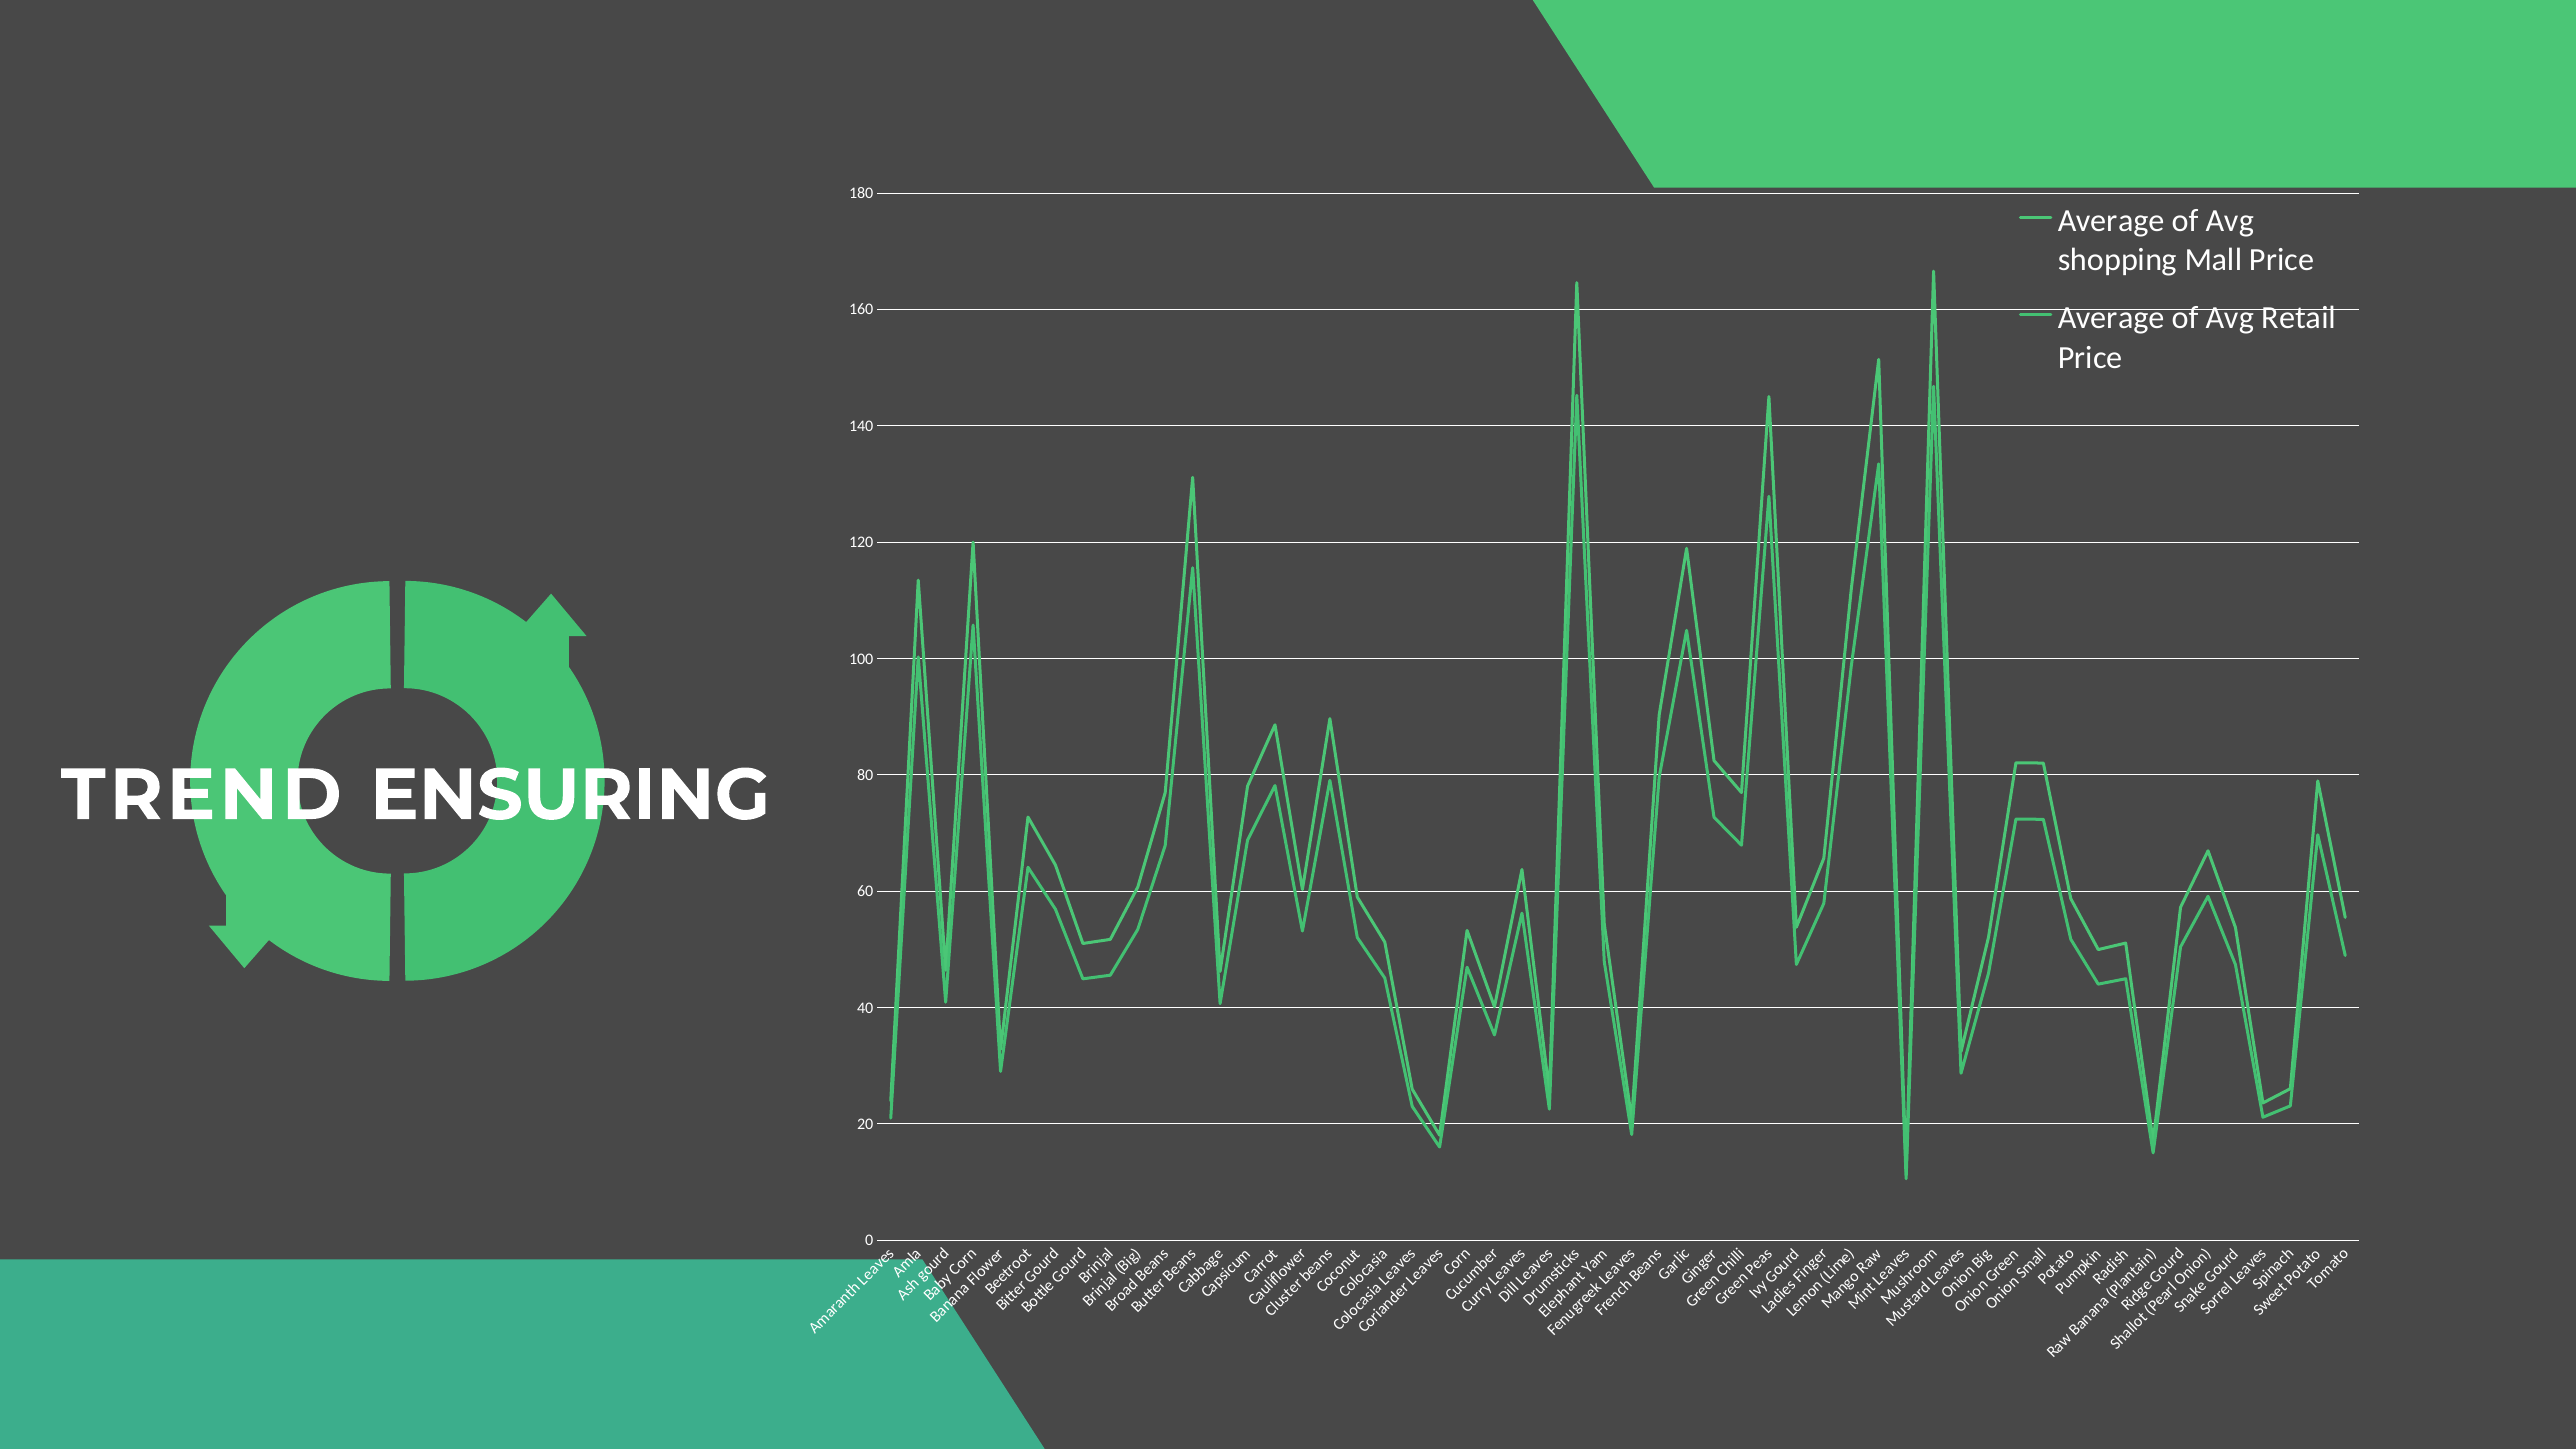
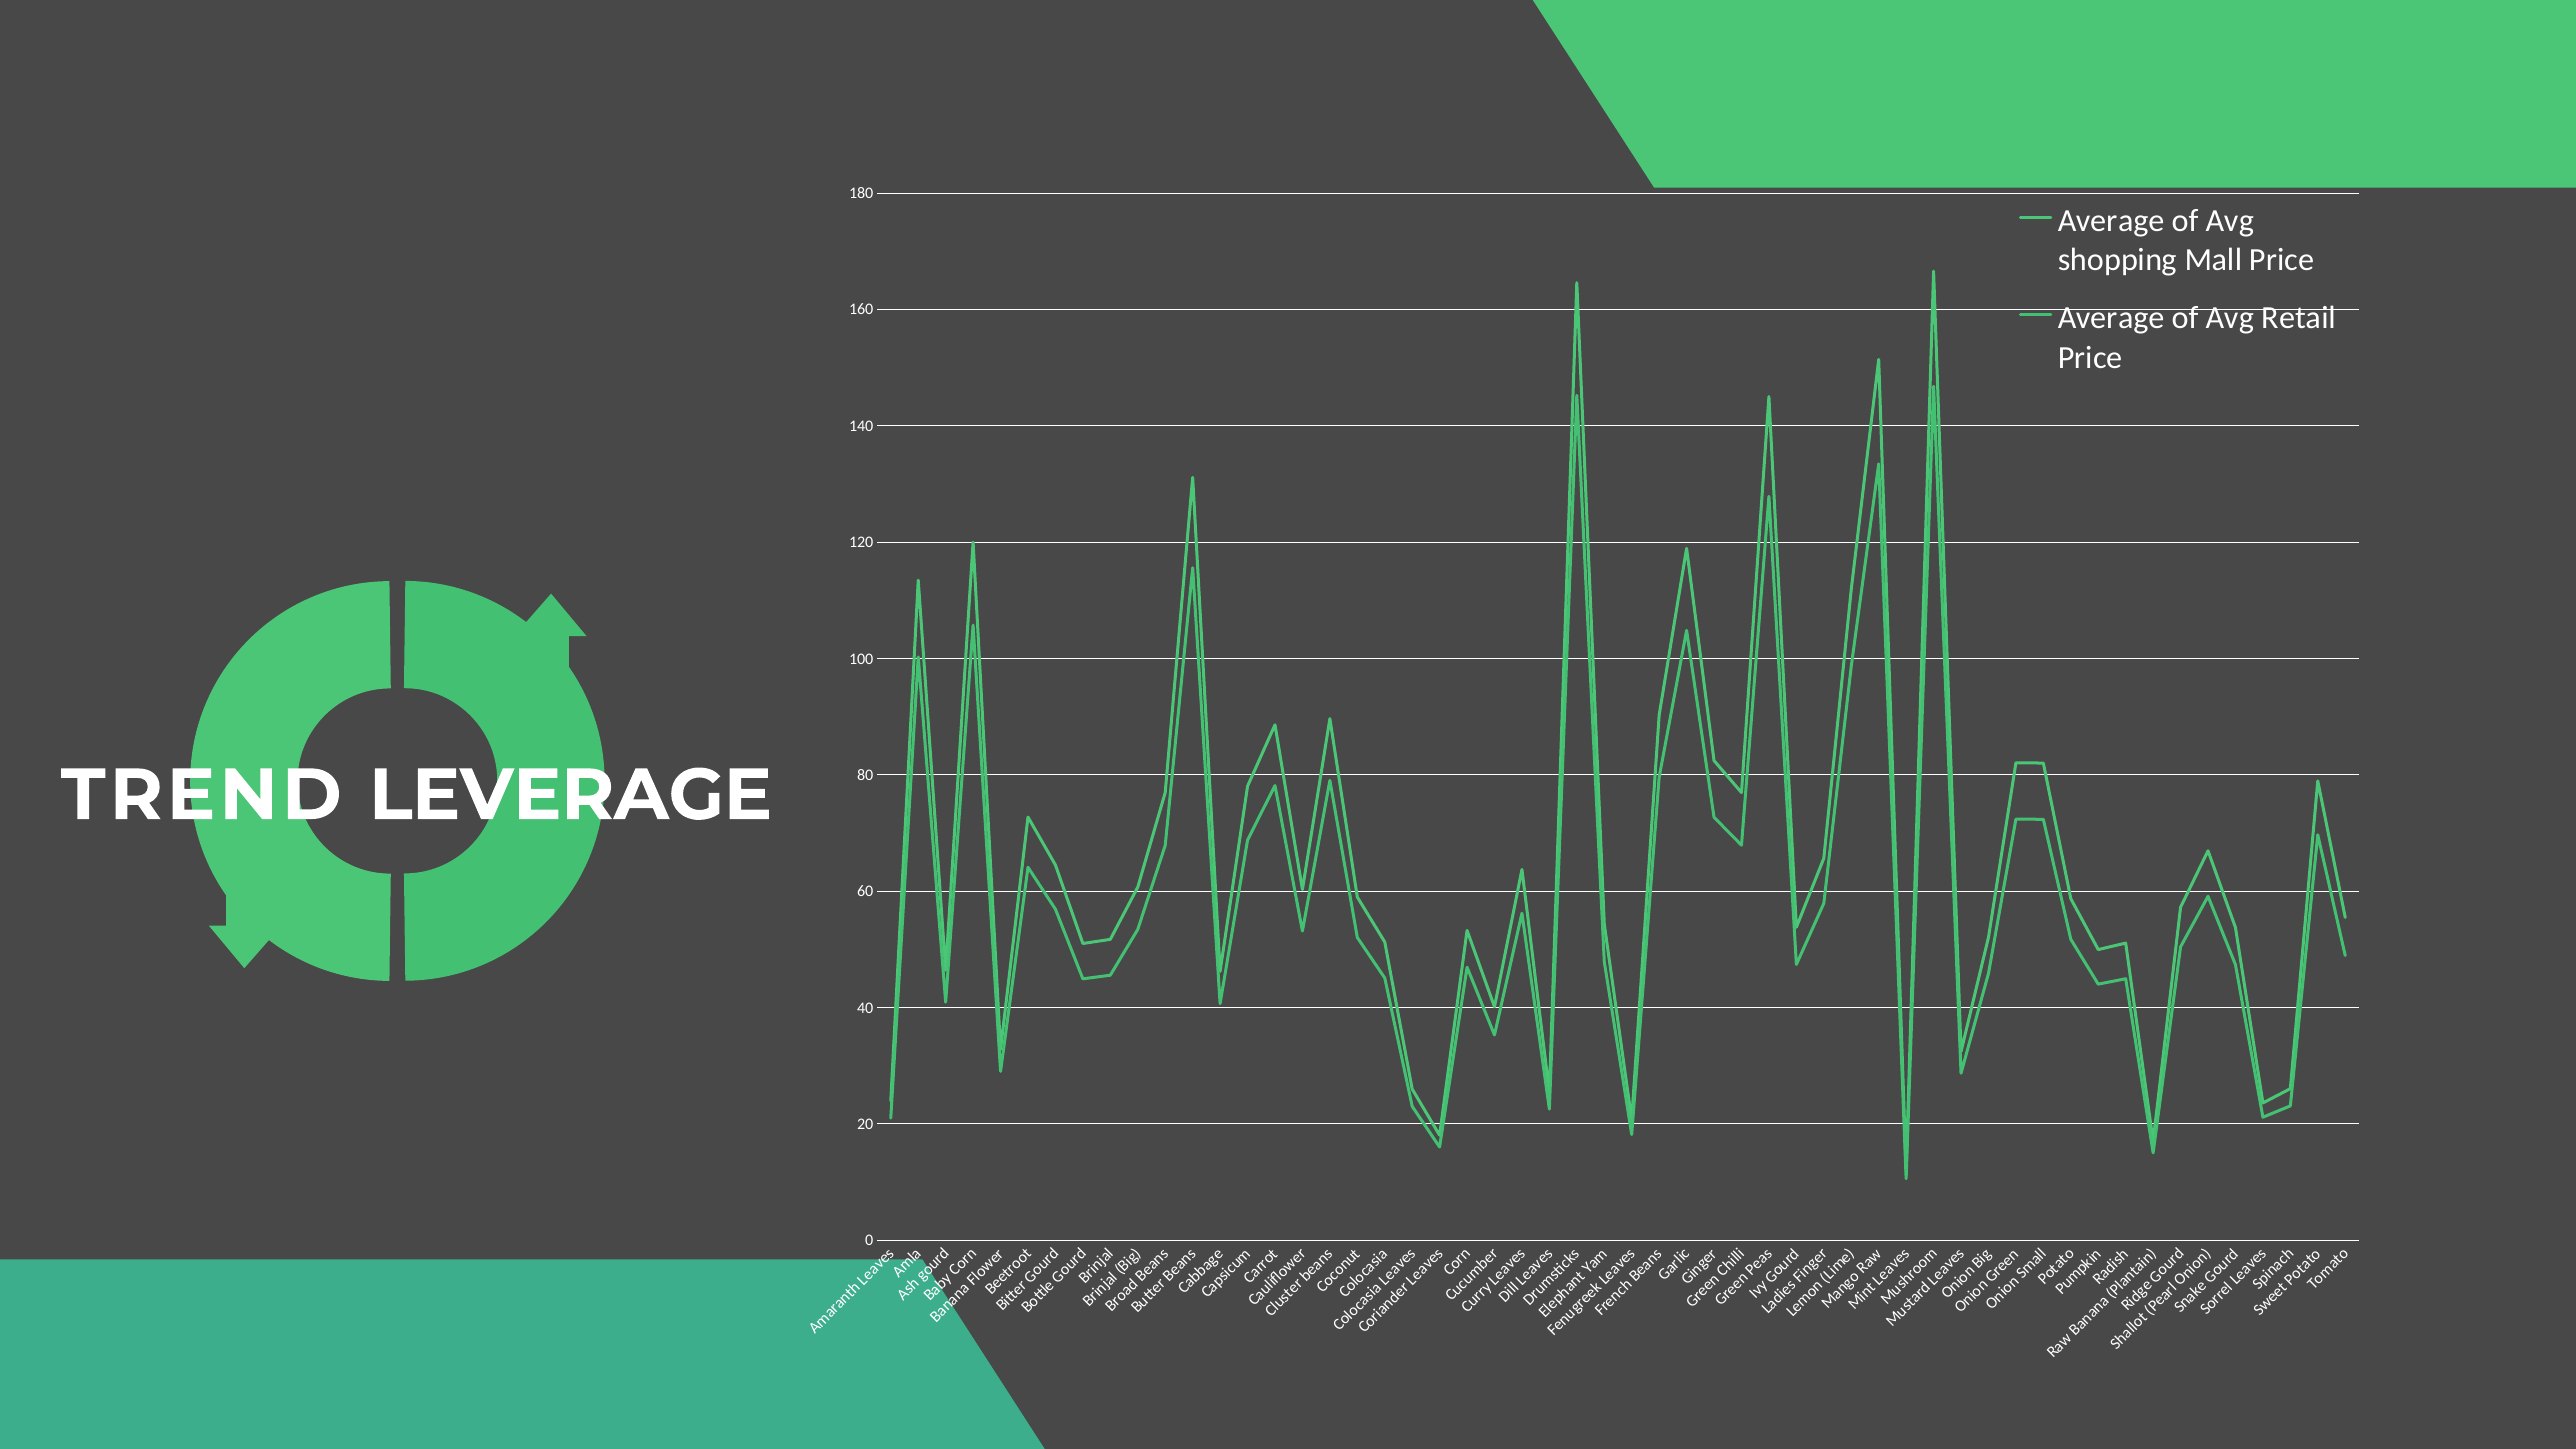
ENSURING: ENSURING -> LEVERAGE
